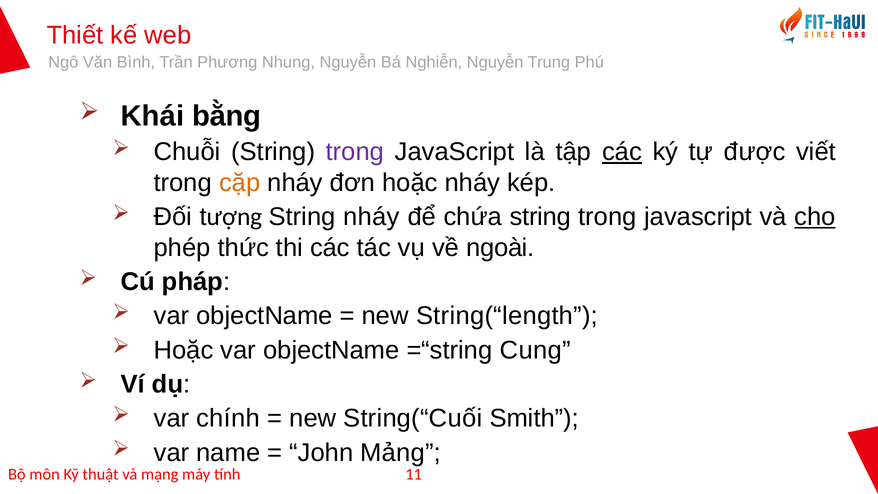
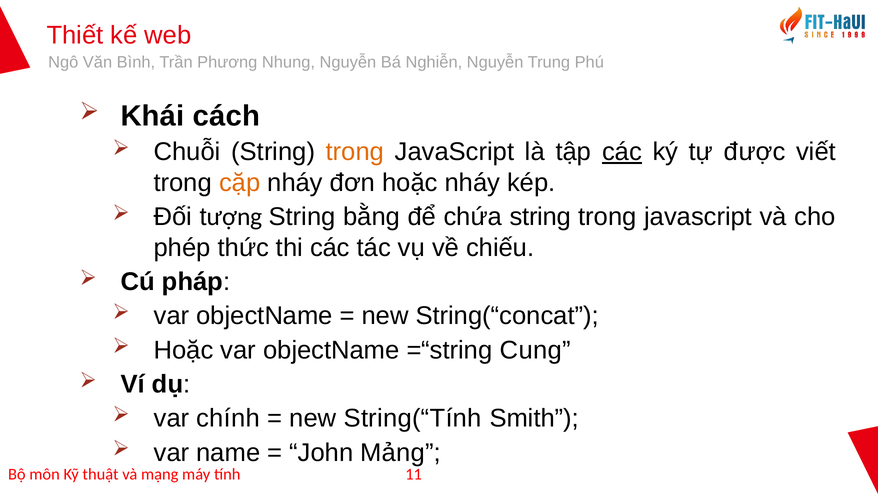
bằng: bằng -> cách
trong at (355, 152) colour: purple -> orange
String nháy: nháy -> bằng
cho underline: present -> none
ngoài: ngoài -> chiếu
String(“length: String(“length -> String(“concat
String(“Cuối: String(“Cuối -> String(“Tính
